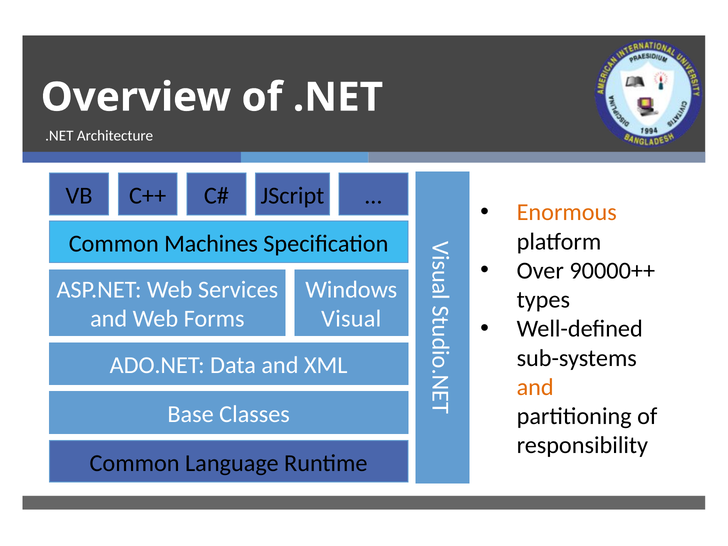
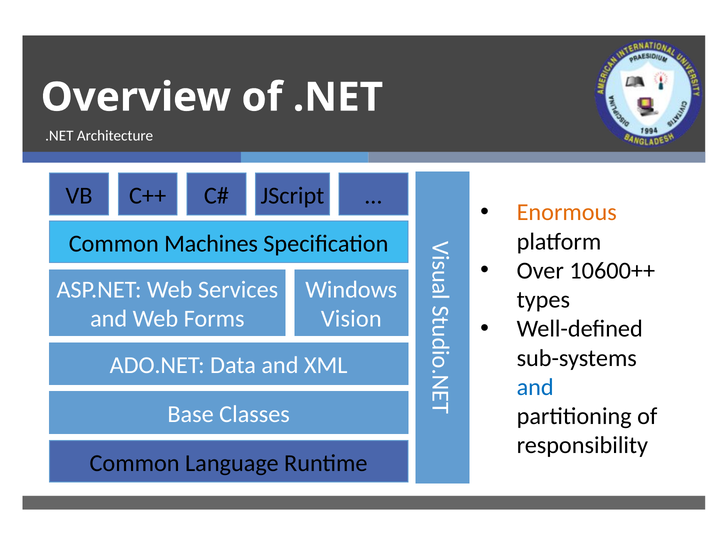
90000++: 90000++ -> 10600++
Visual: Visual -> Vision
and at (535, 387) colour: orange -> blue
